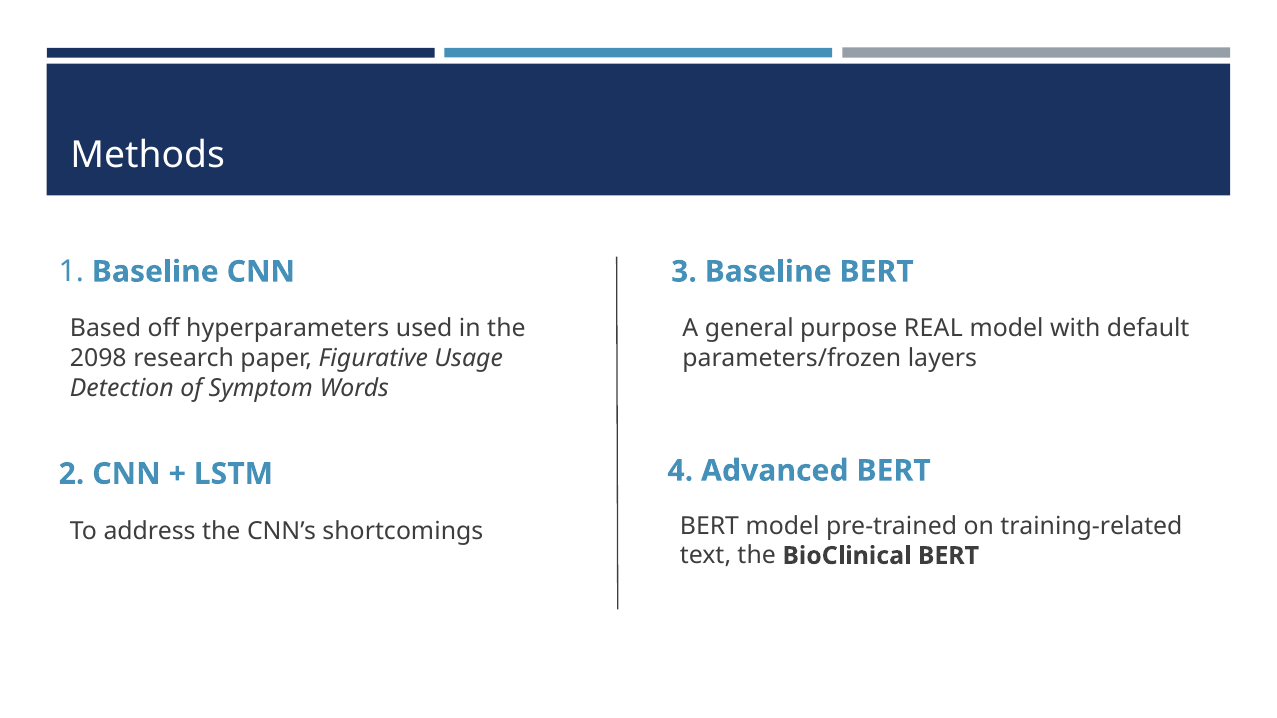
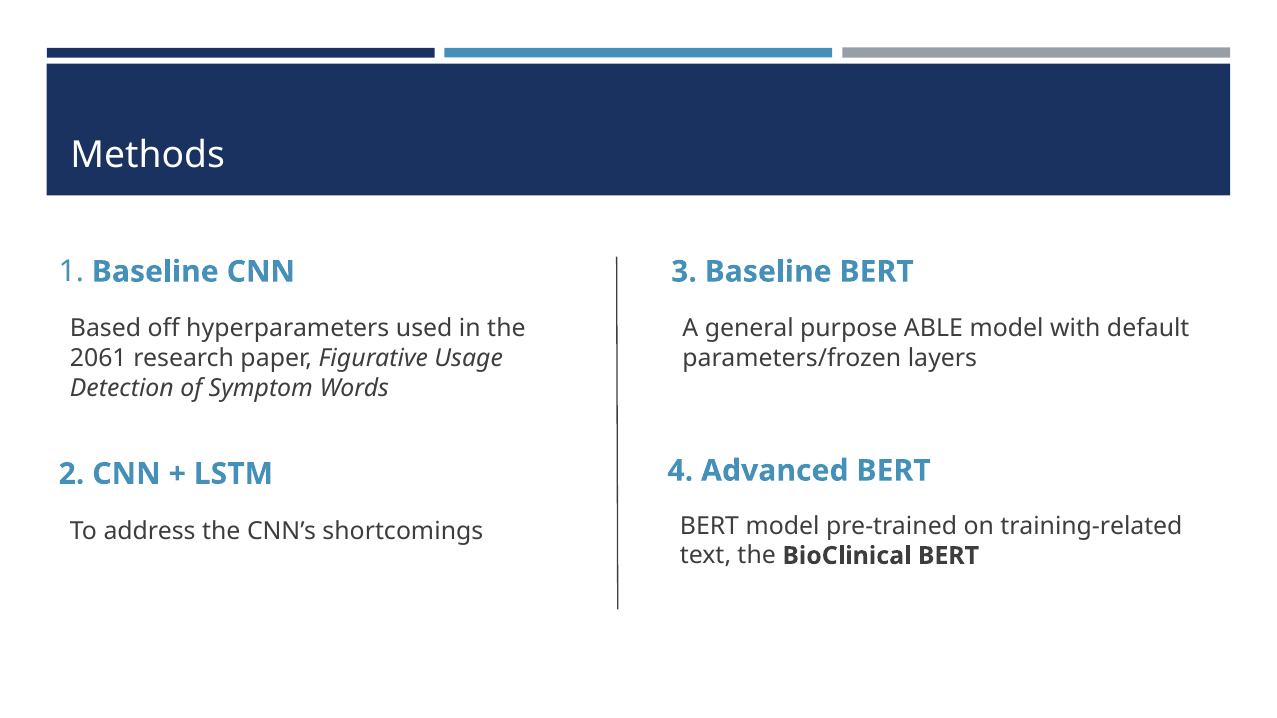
REAL: REAL -> ABLE
2098: 2098 -> 2061
